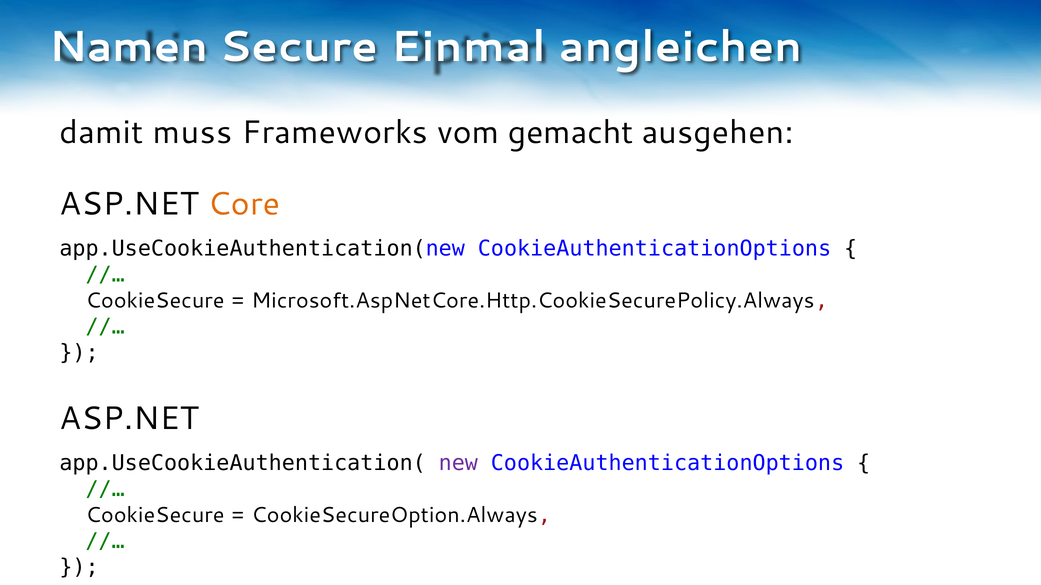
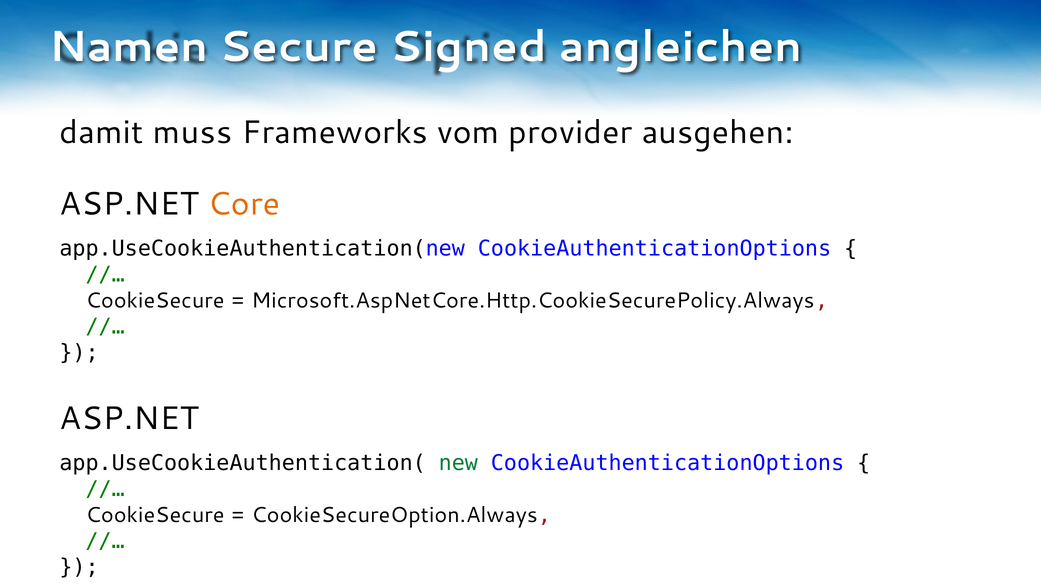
Einmal: Einmal -> Signed
gemacht: gemacht -> provider
new colour: purple -> green
